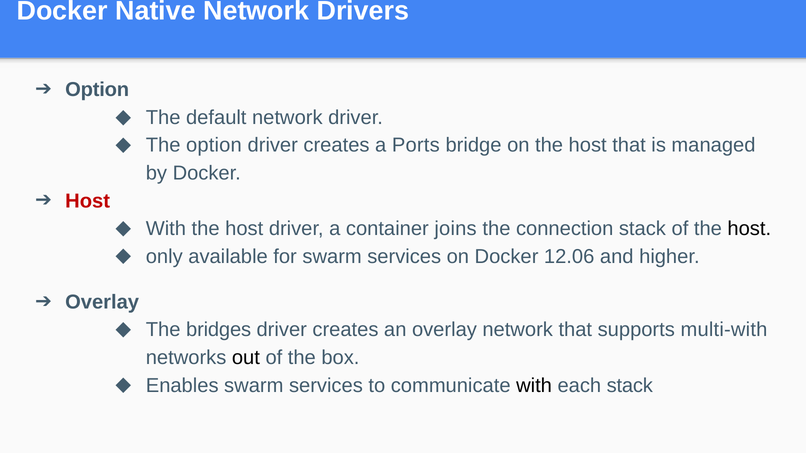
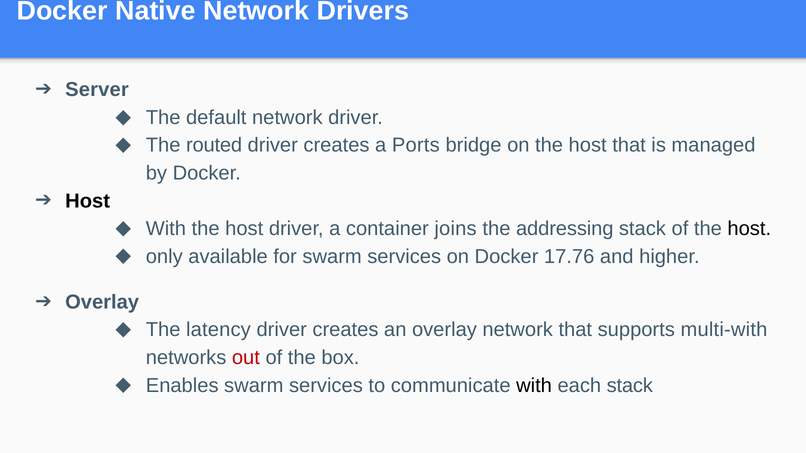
Option at (97, 90): Option -> Server
The option: option -> routed
Host at (88, 201) colour: red -> black
connection: connection -> addressing
12.06: 12.06 -> 17.76
bridges: bridges -> latency
out colour: black -> red
